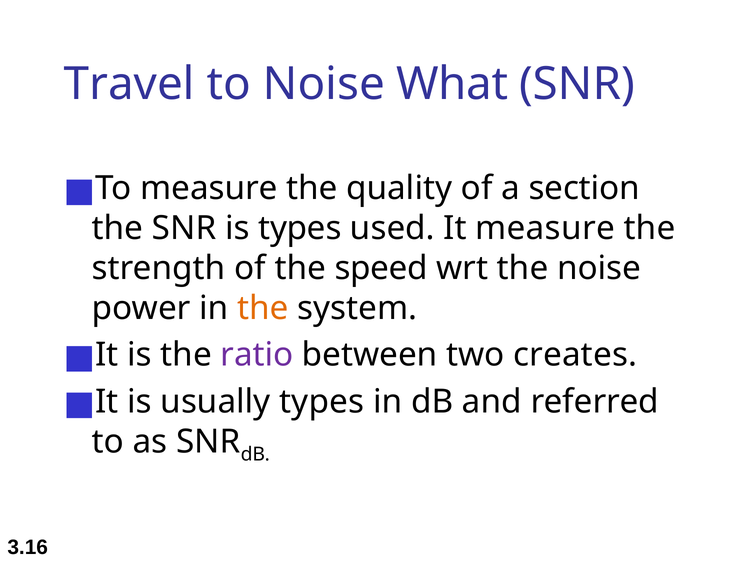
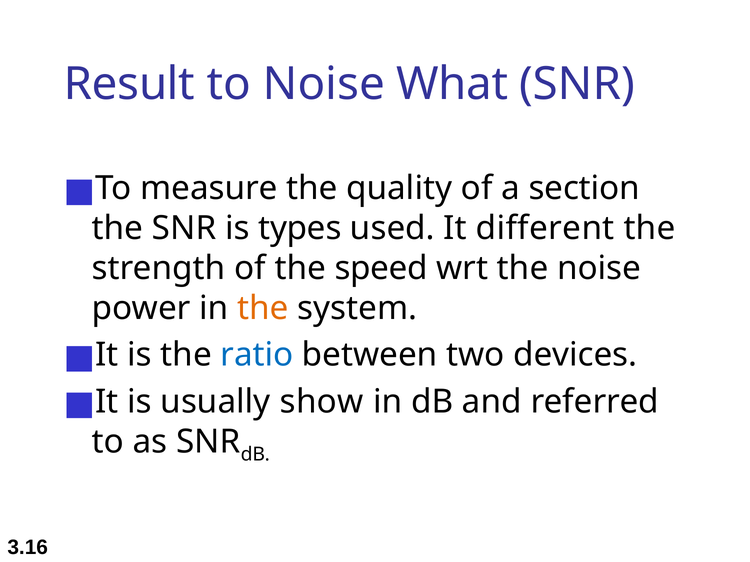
Travel: Travel -> Result
It measure: measure -> different
ratio colour: purple -> blue
creates: creates -> devices
usually types: types -> show
